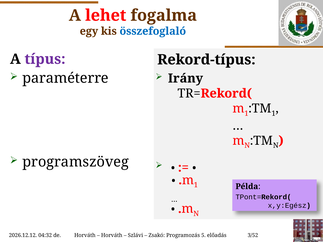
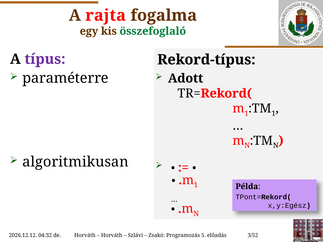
lehet: lehet -> rajta
összefoglaló colour: blue -> green
Irány: Irány -> Adott
programszöveg: programszöveg -> algoritmikusan
